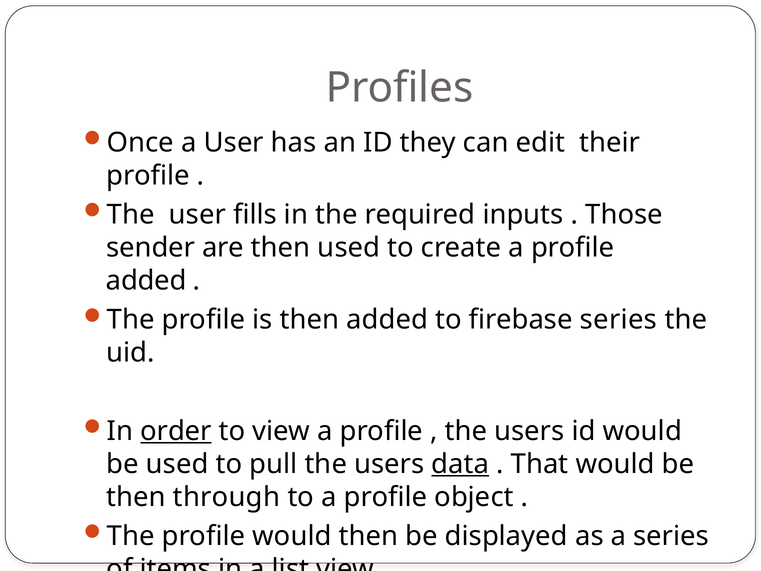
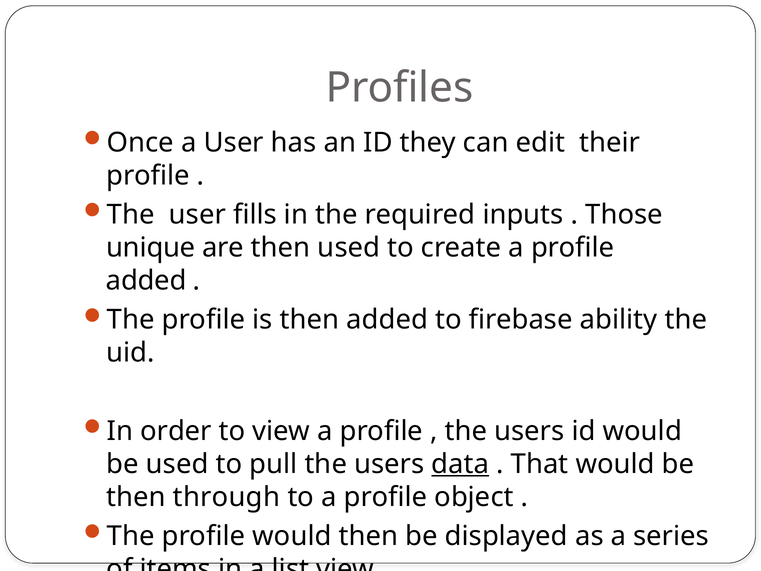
sender: sender -> unique
firebase series: series -> ability
order underline: present -> none
